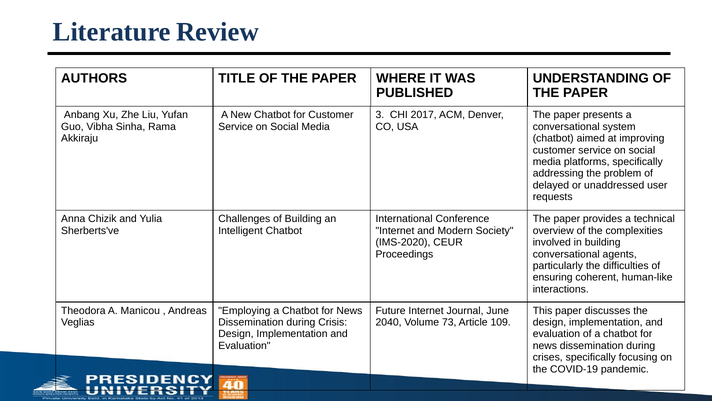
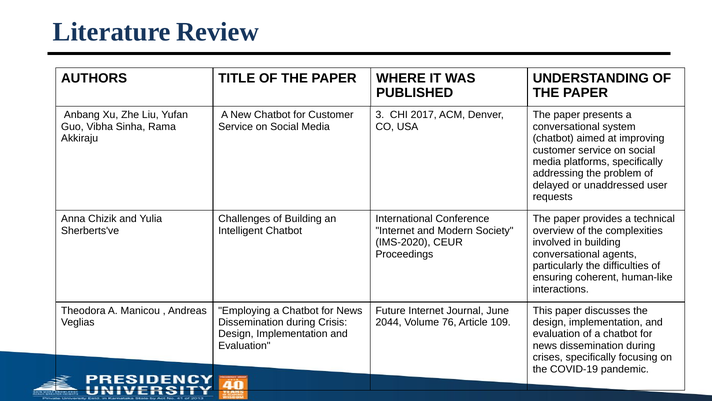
2040: 2040 -> 2044
73: 73 -> 76
